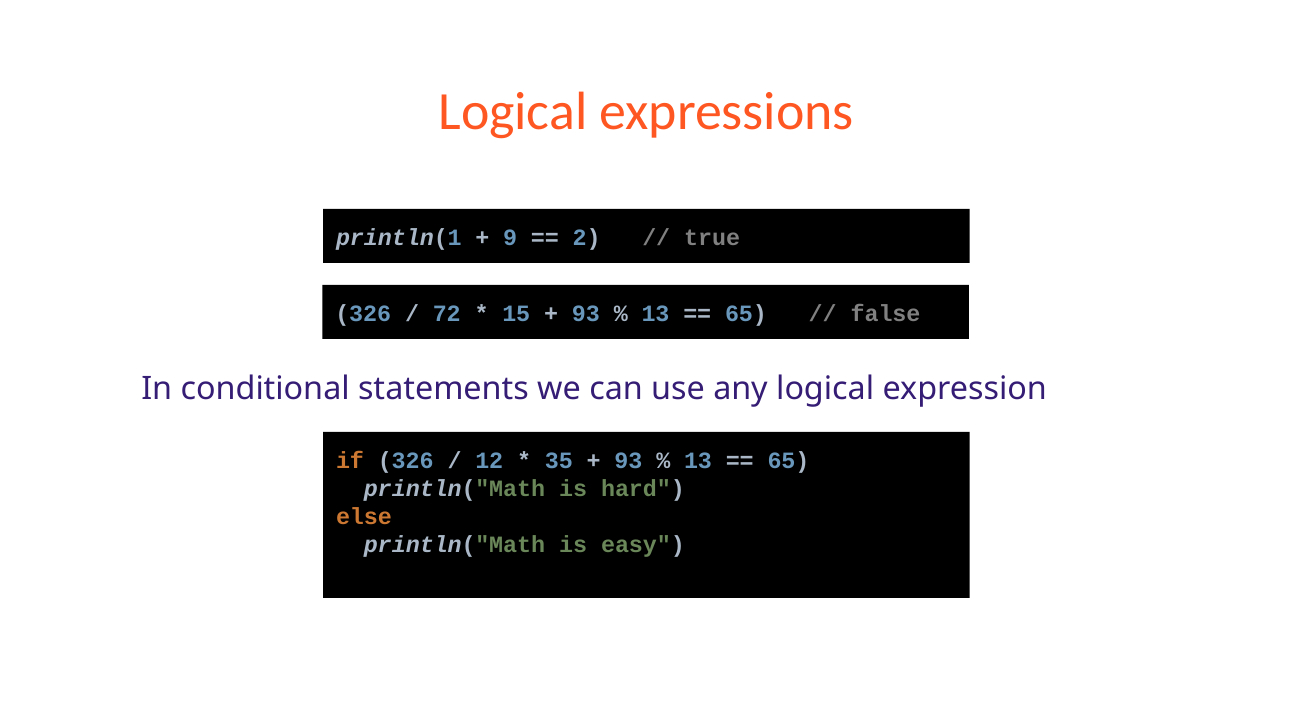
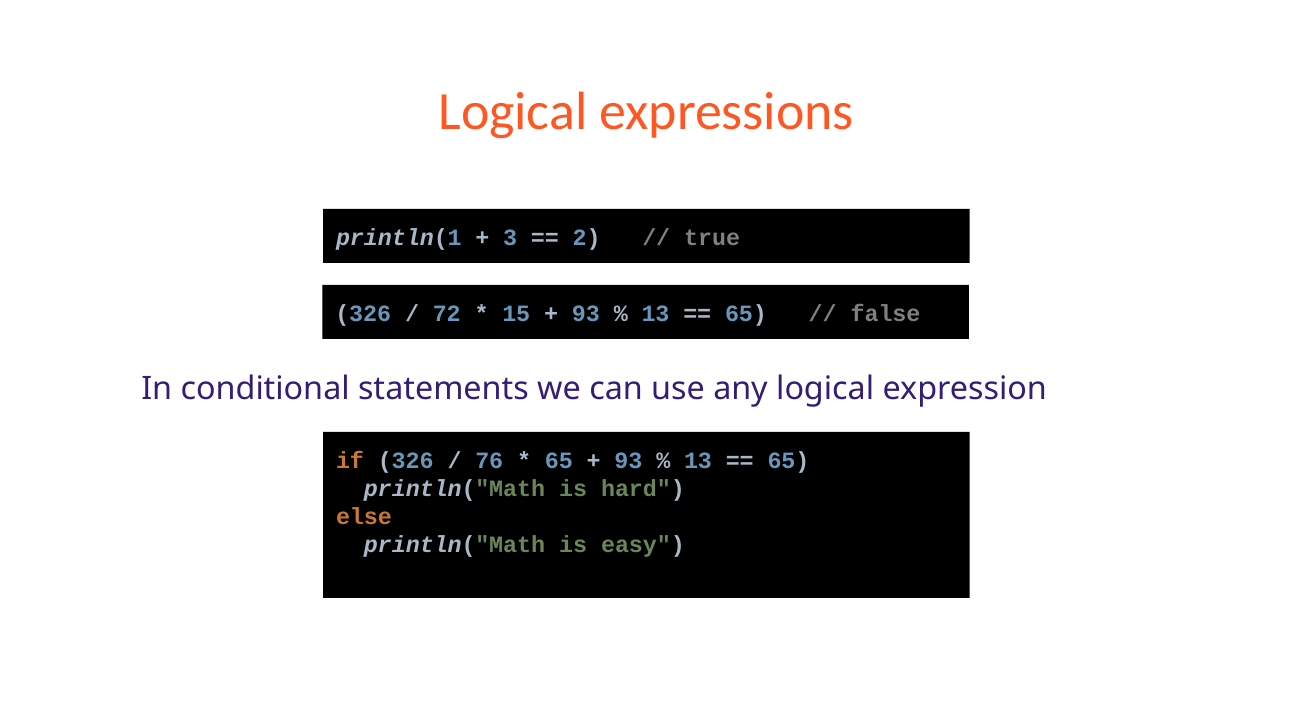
9: 9 -> 3
12: 12 -> 76
35 at (559, 461): 35 -> 65
